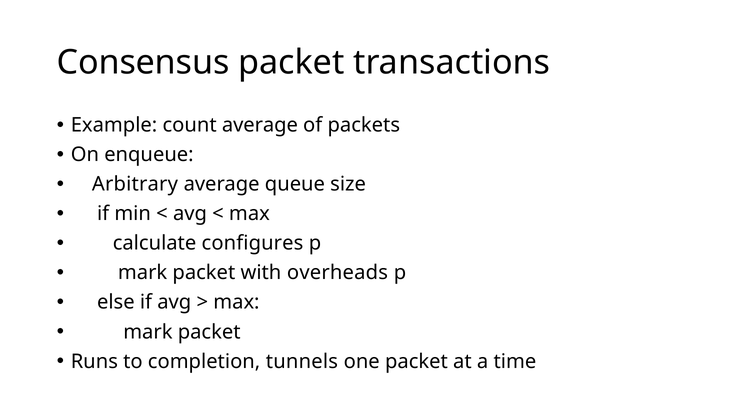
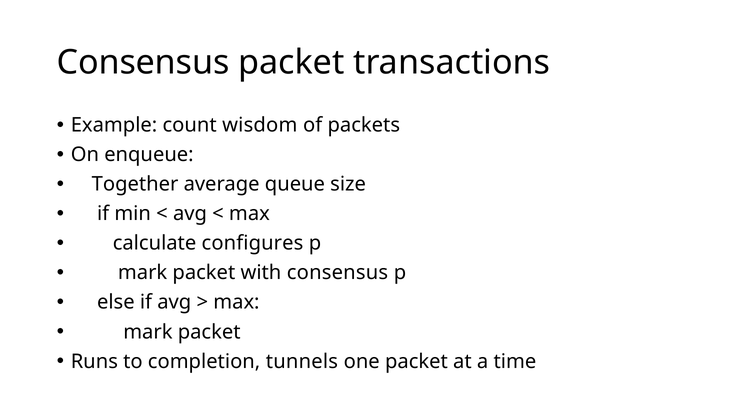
count average: average -> wisdom
Arbitrary: Arbitrary -> Together
with overheads: overheads -> consensus
